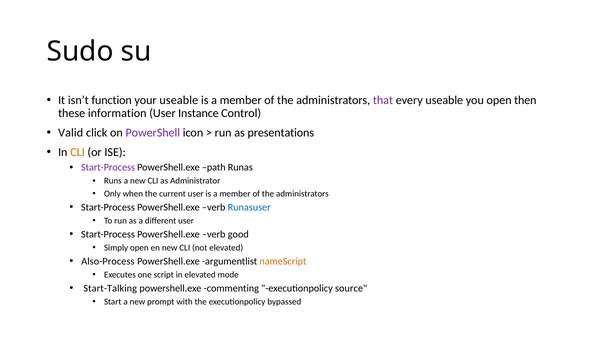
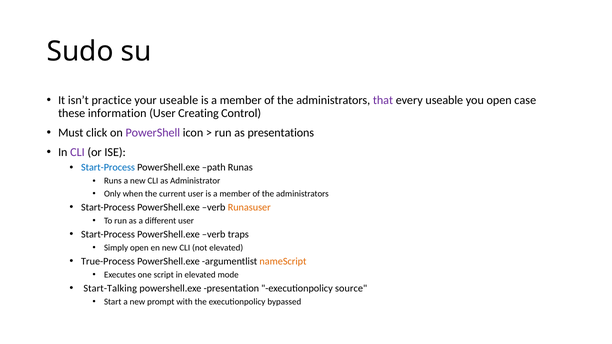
function: function -> practice
then: then -> case
Instance: Instance -> Creating
Valid: Valid -> Must
CLI at (77, 152) colour: orange -> purple
Start-Process at (108, 168) colour: purple -> blue
Runasuser colour: blue -> orange
good: good -> traps
Also-Process: Also-Process -> True-Process
commenting: commenting -> presentation
